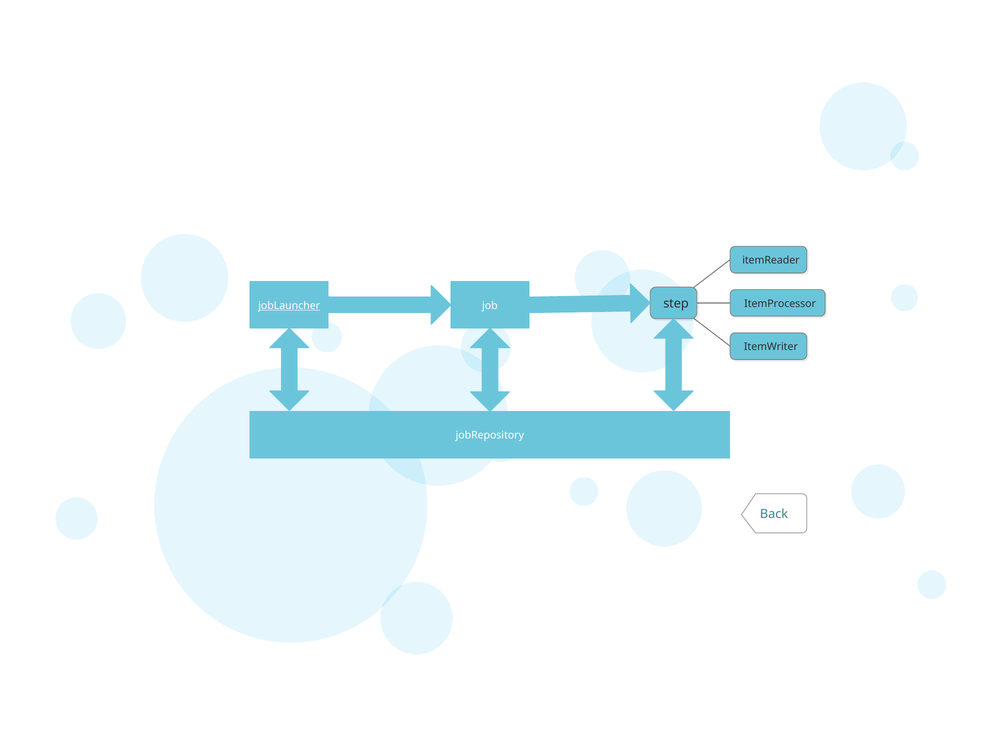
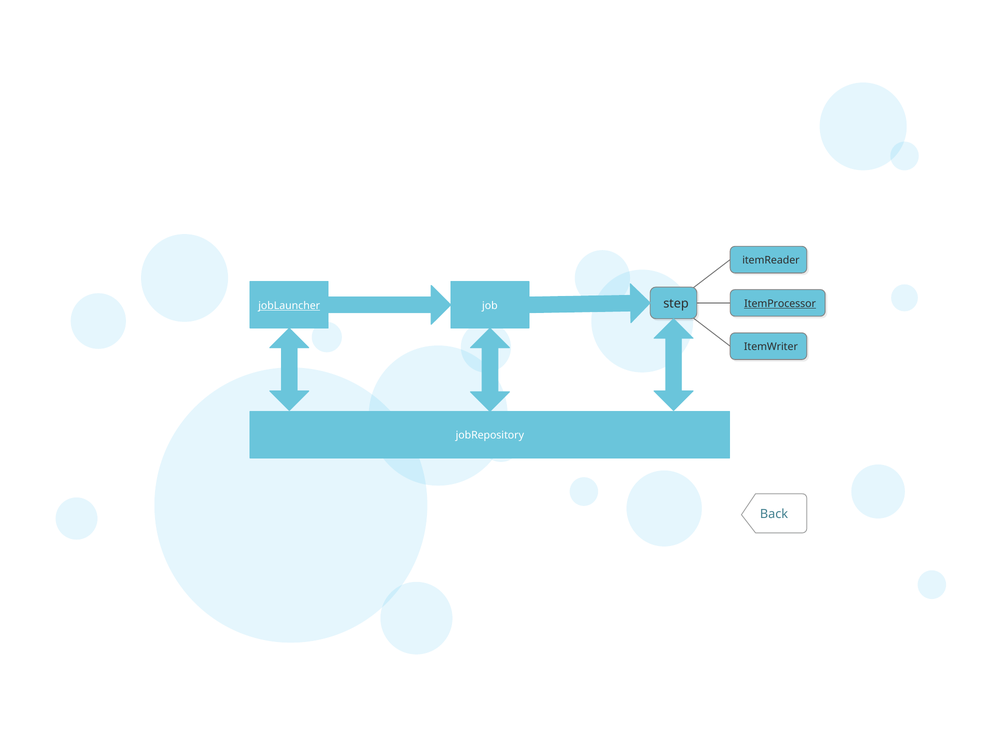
ItemProcessor underline: none -> present
